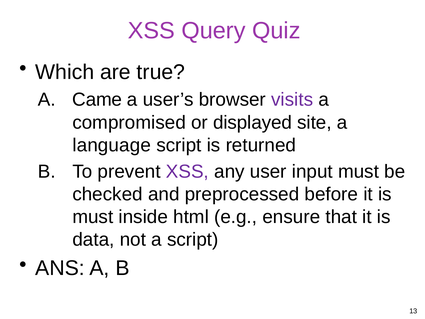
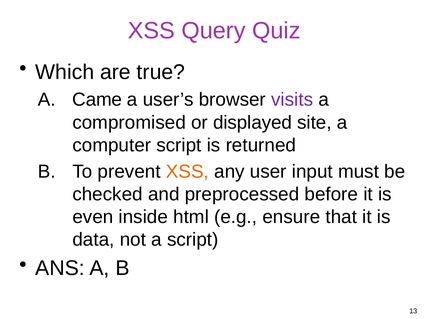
language: language -> computer
XSS at (187, 171) colour: purple -> orange
must at (93, 217): must -> even
